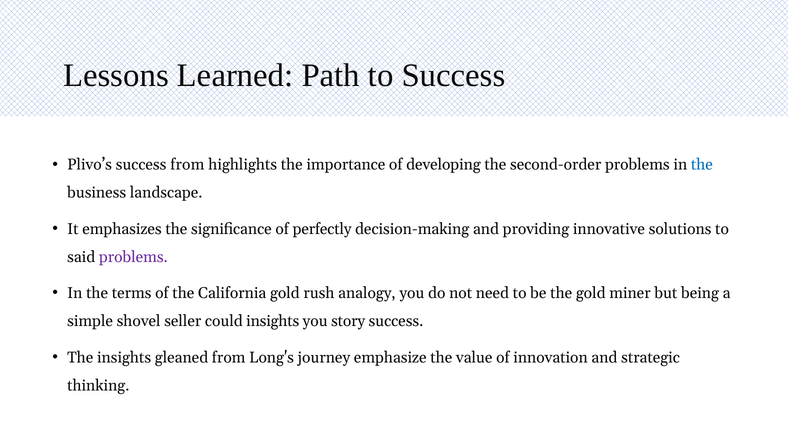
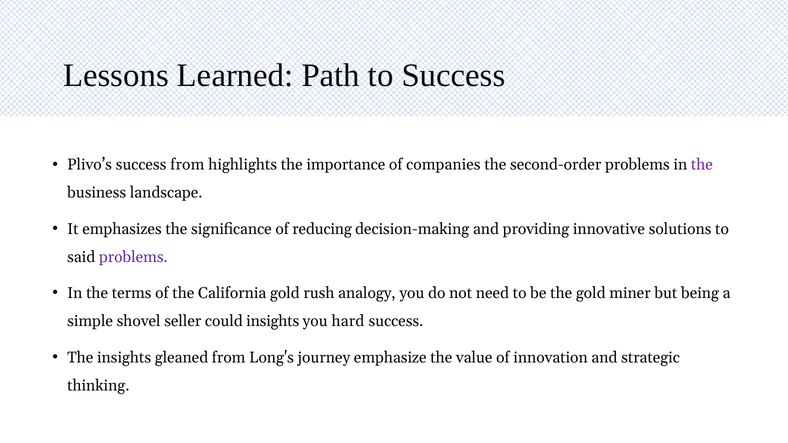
developing: developing -> companies
the at (702, 165) colour: blue -> purple
perfectly: perfectly -> reducing
story: story -> hard
